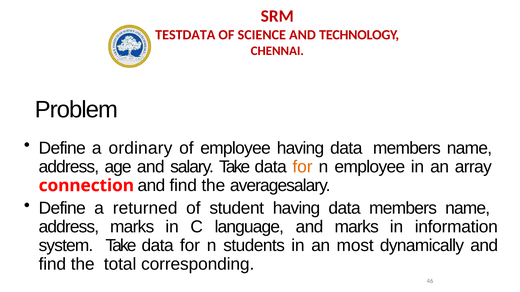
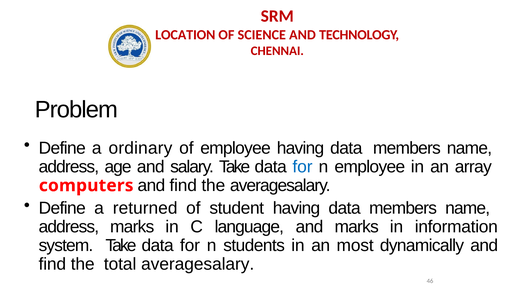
TESTDATA: TESTDATA -> LOCATION
for at (302, 167) colour: orange -> blue
connection: connection -> computers
total corresponding: corresponding -> averagesalary
